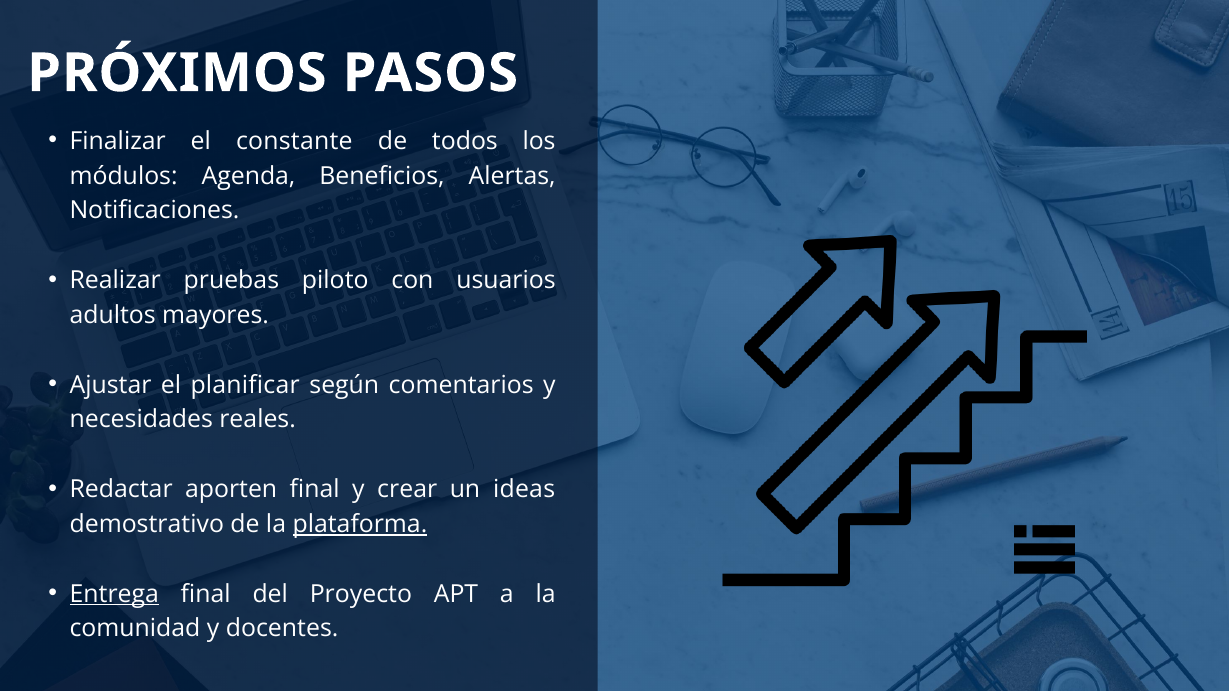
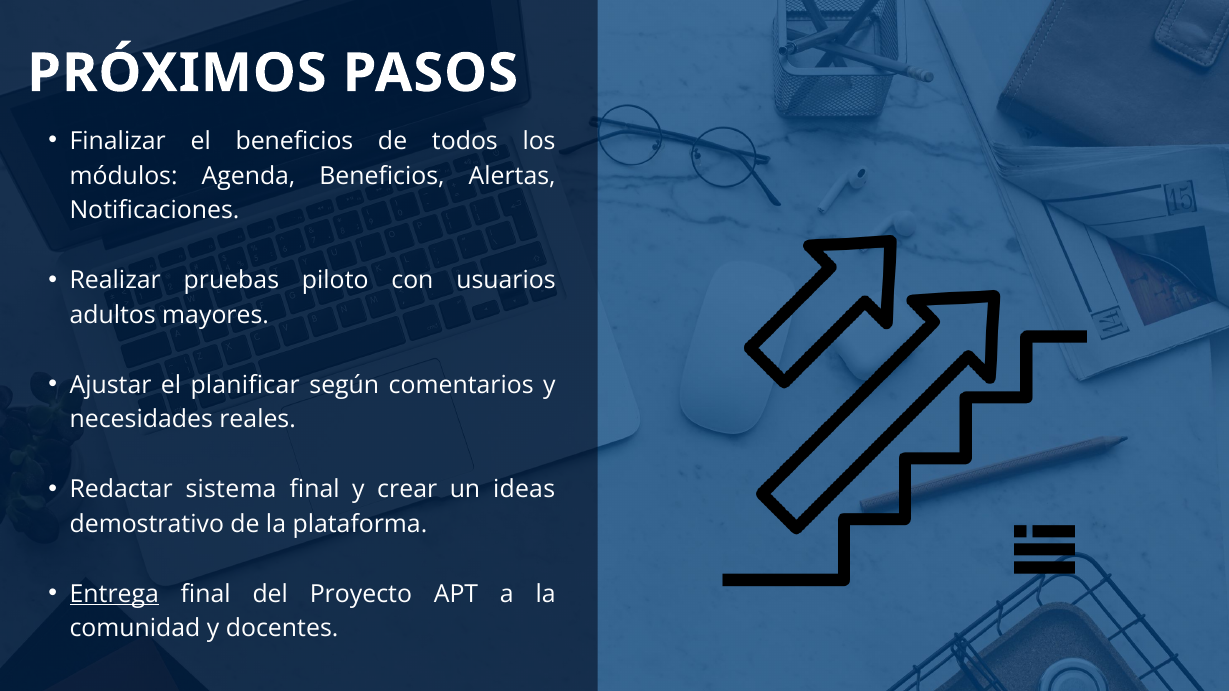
el constante: constante -> beneficios
aporten: aporten -> sistema
plataforma underline: present -> none
